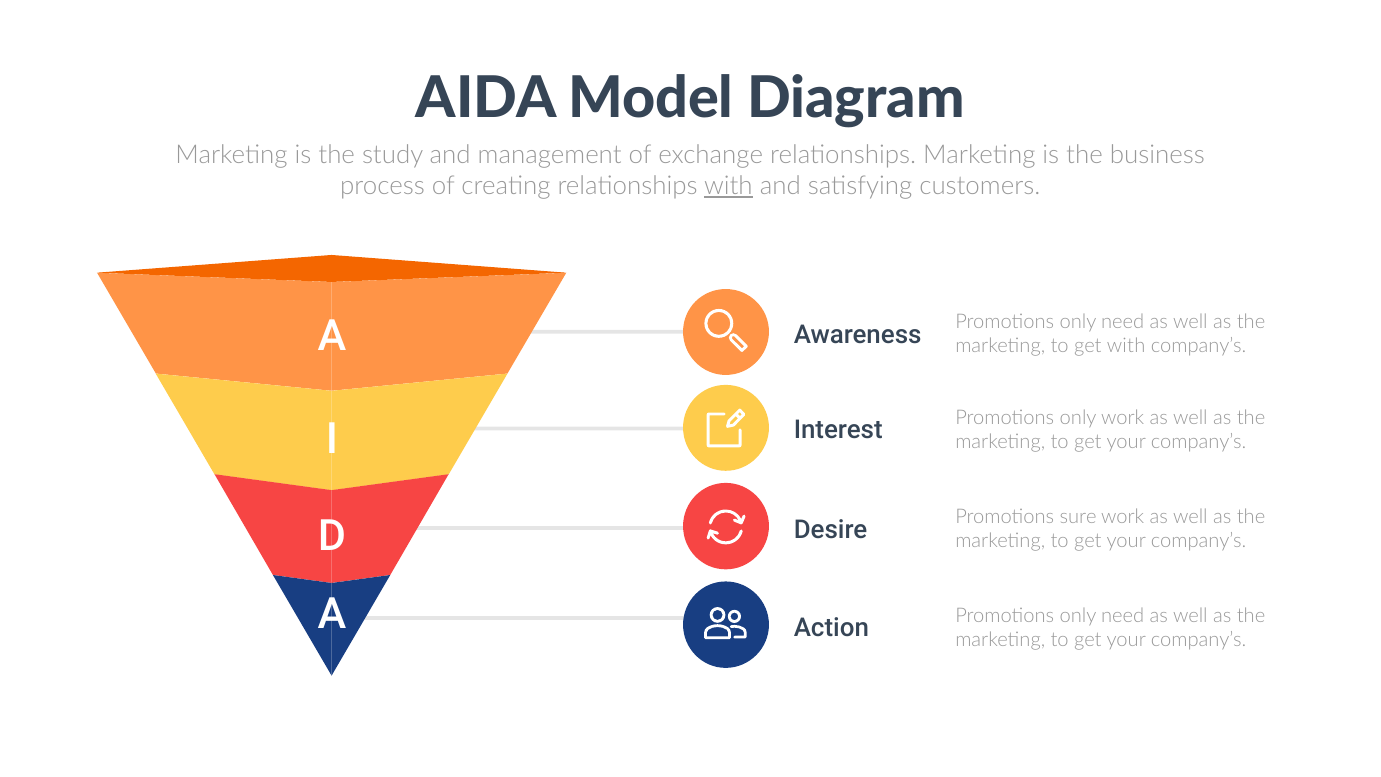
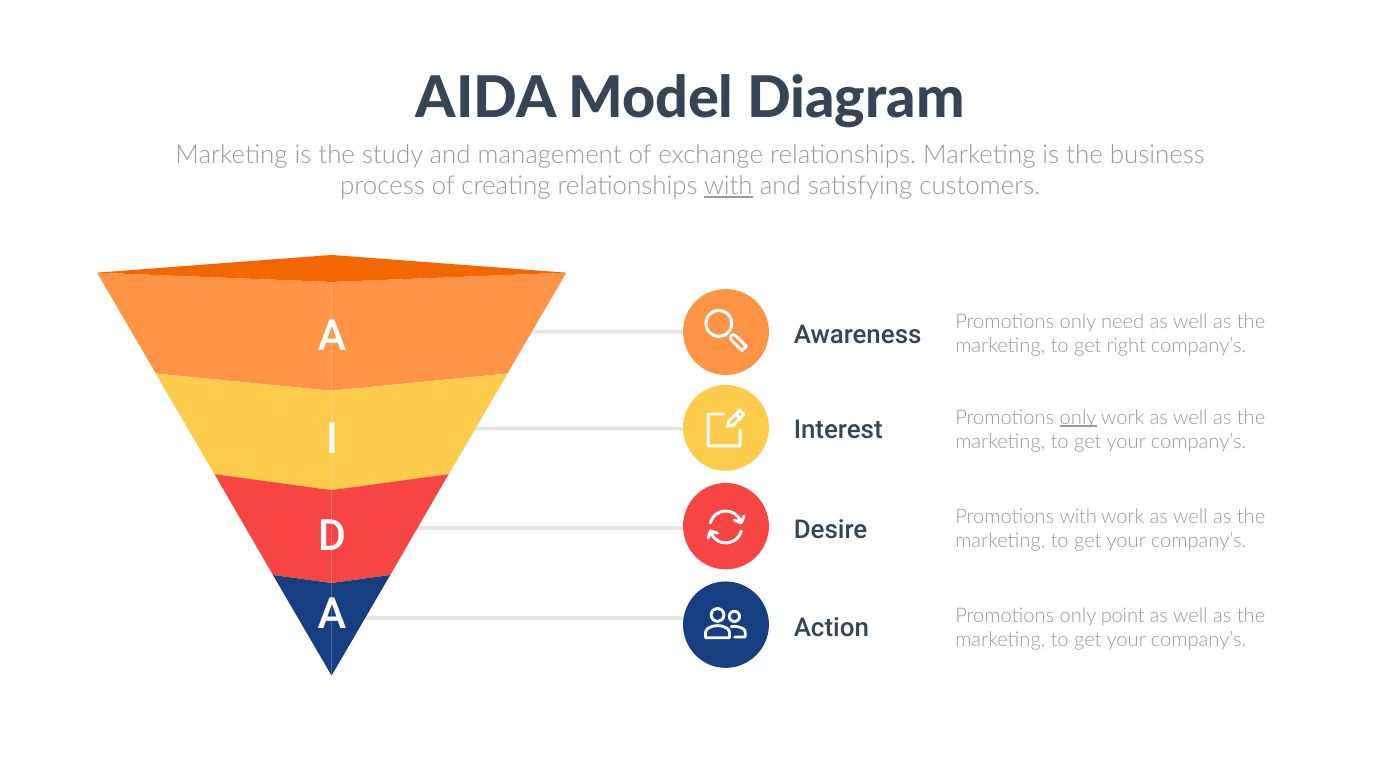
get with: with -> right
only at (1078, 417) underline: none -> present
Promotions sure: sure -> with
Action Promotions only need: need -> point
